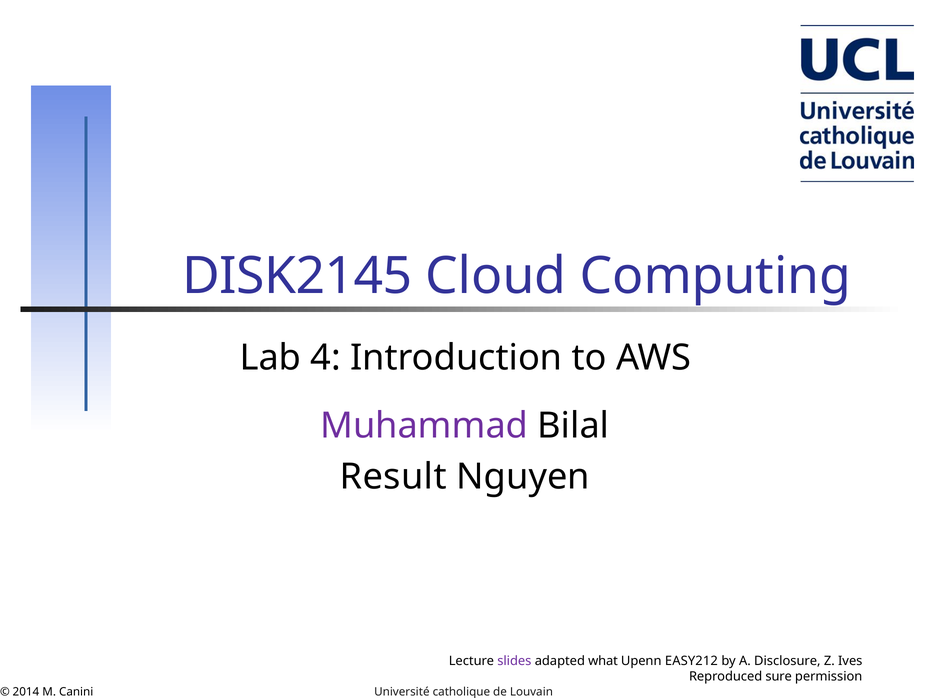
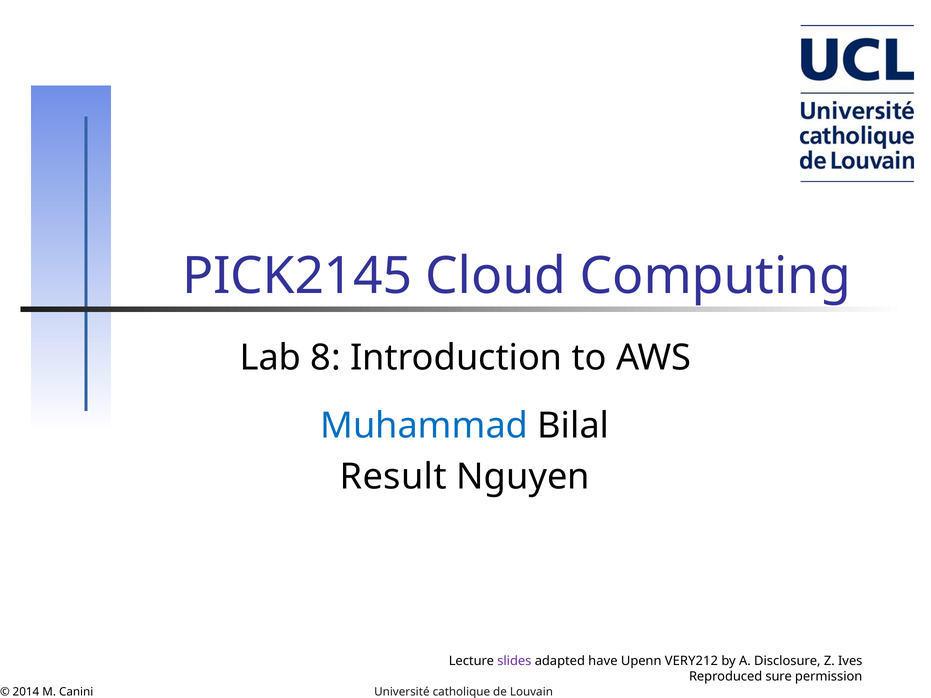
DISK2145: DISK2145 -> PICK2145
4: 4 -> 8
Muhammad colour: purple -> blue
what: what -> have
EASY212: EASY212 -> VERY212
